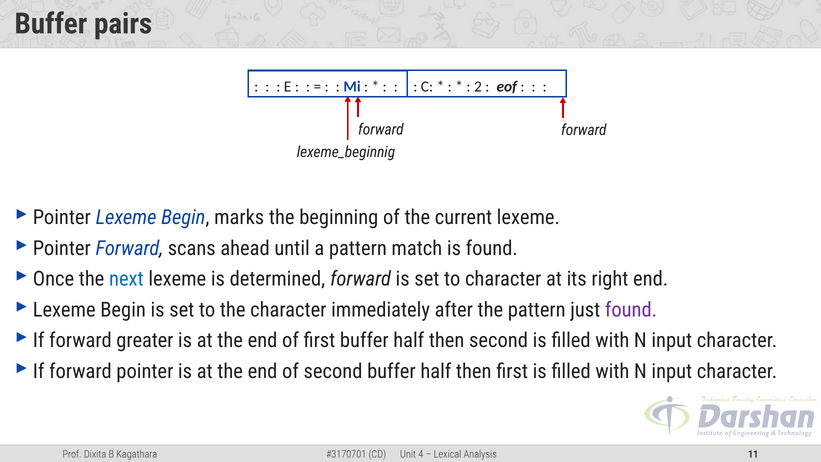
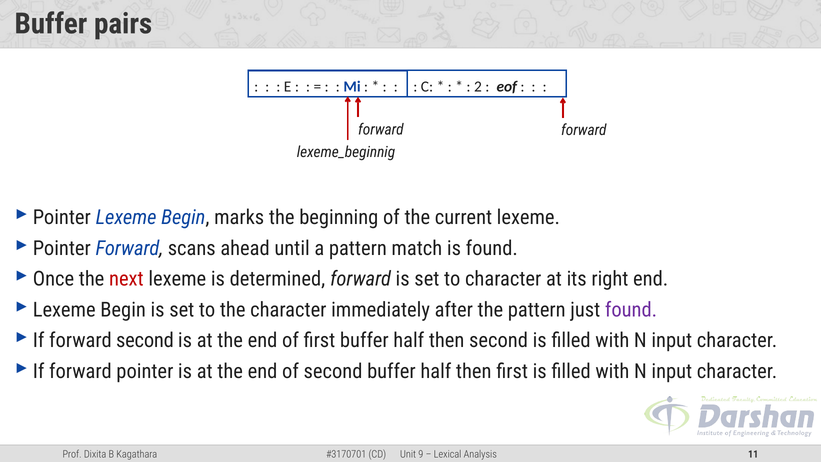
next colour: blue -> red
forward greater: greater -> second
4: 4 -> 9
